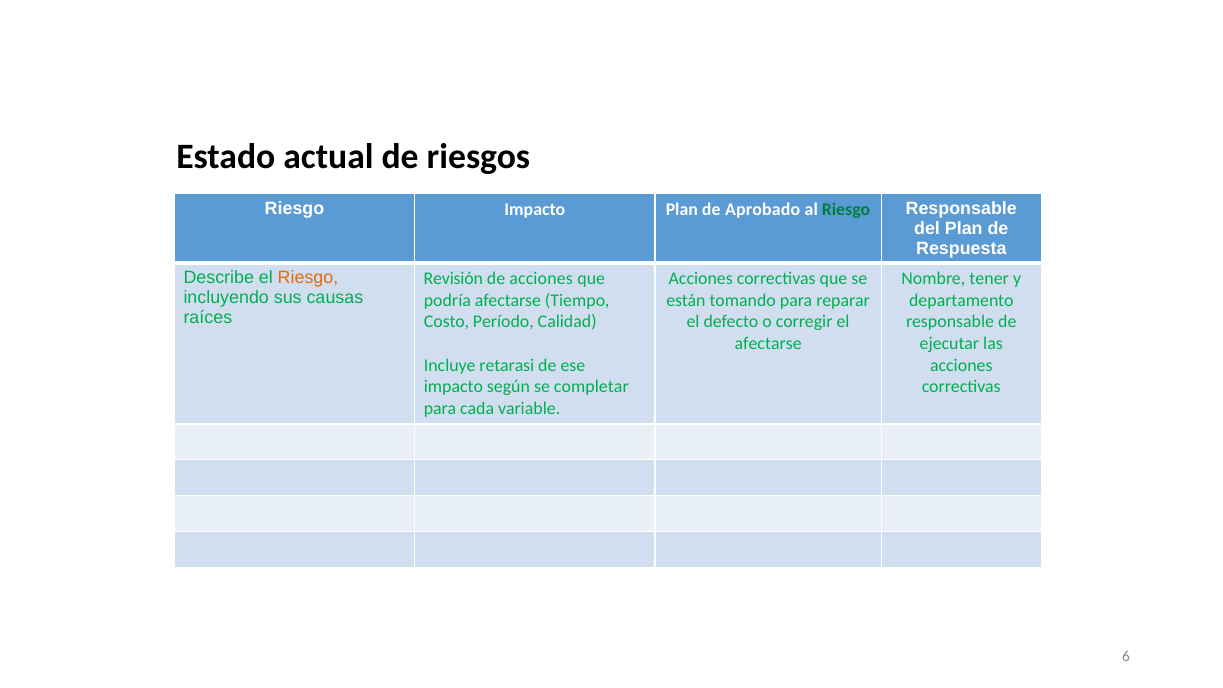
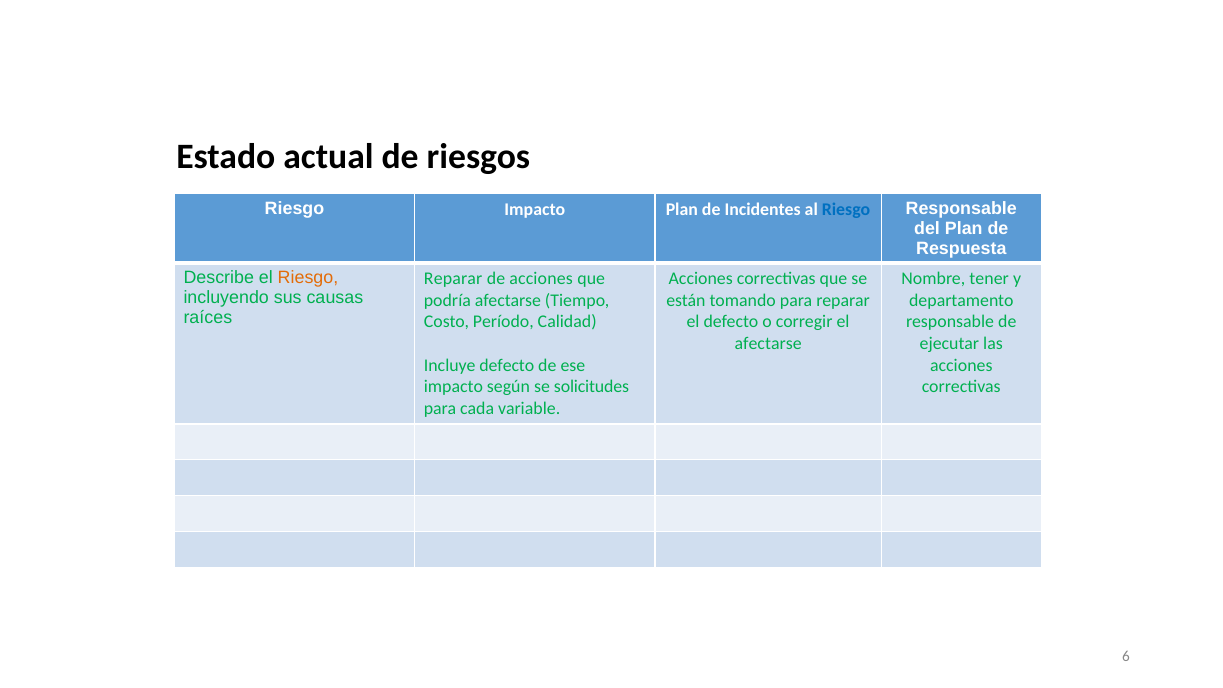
Aprobado: Aprobado -> Incidentes
Riesgo at (846, 209) colour: green -> blue
Revisión at (453, 278): Revisión -> Reparar
Incluye retarasi: retarasi -> defecto
completar: completar -> solicitudes
